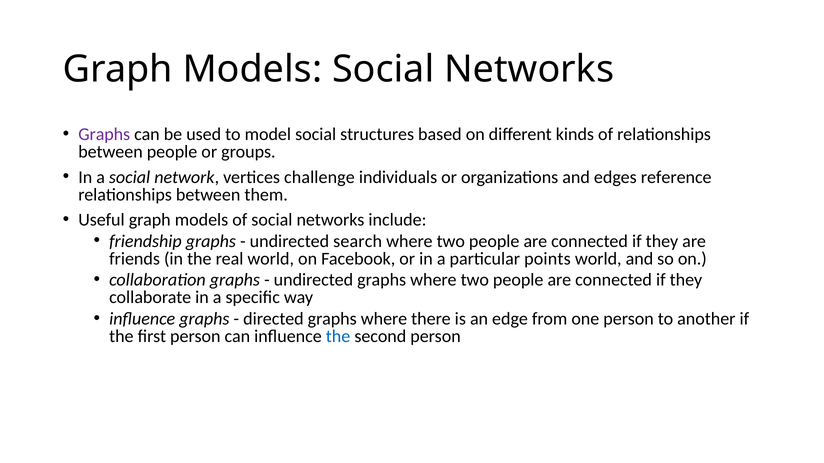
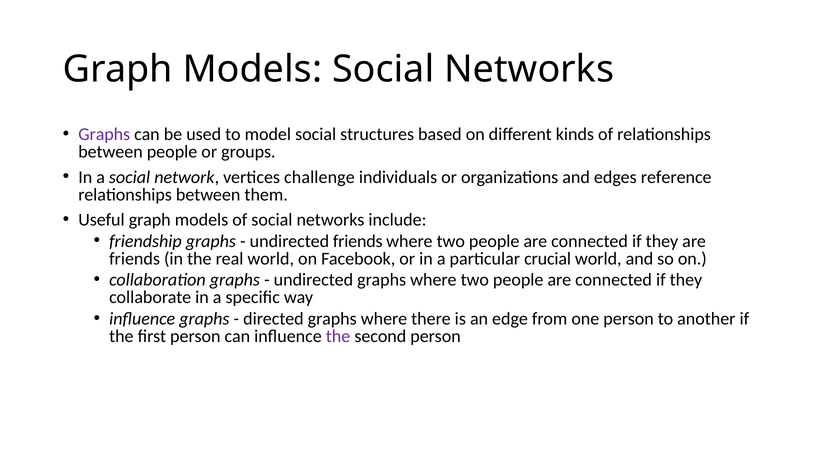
undirected search: search -> friends
points: points -> crucial
the at (338, 337) colour: blue -> purple
